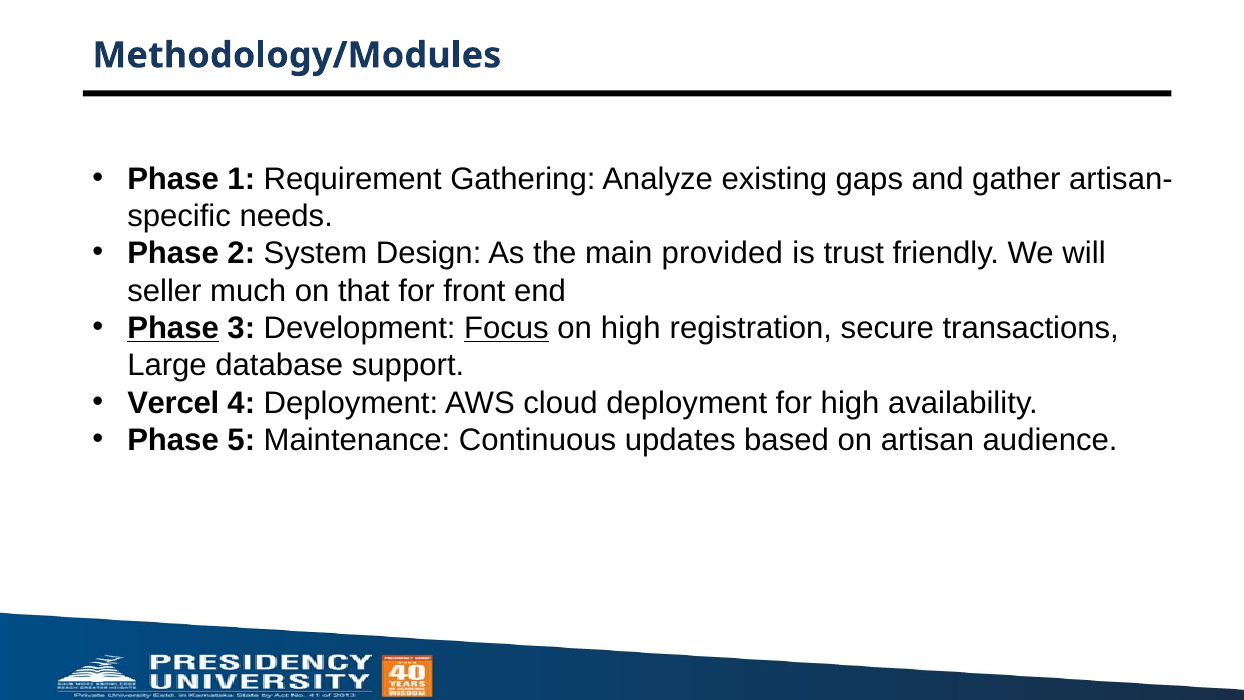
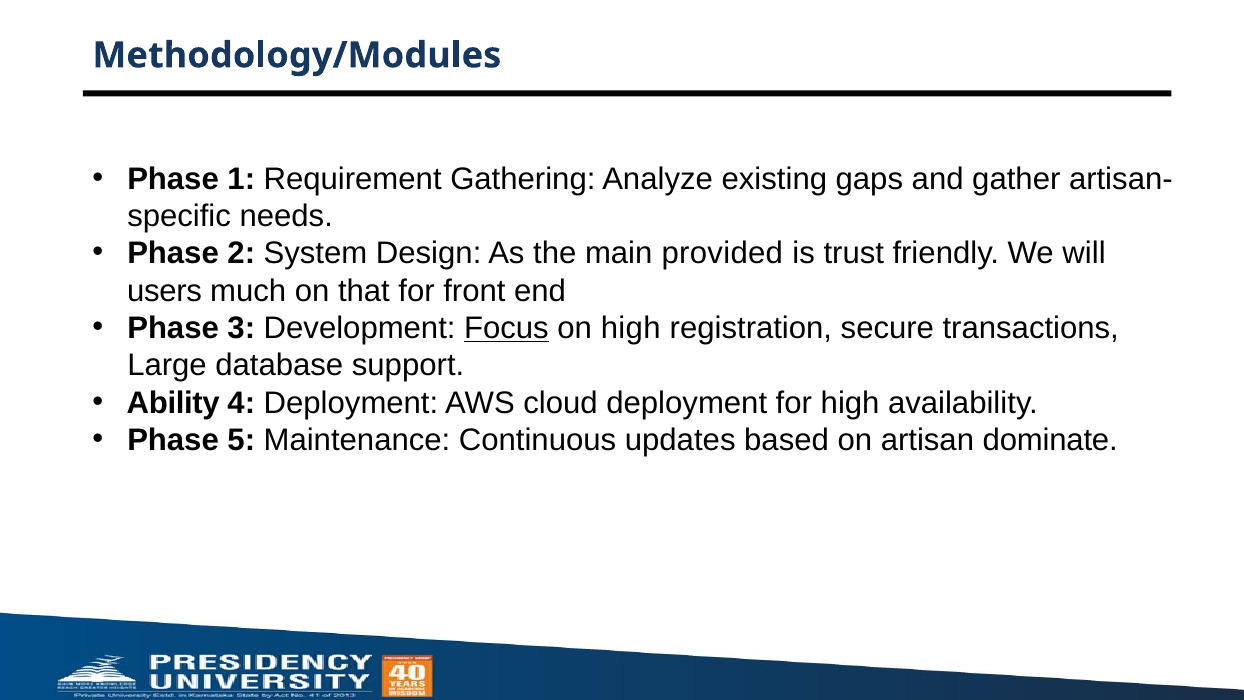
seller: seller -> users
Phase at (173, 328) underline: present -> none
Vercel: Vercel -> Ability
audience: audience -> dominate
